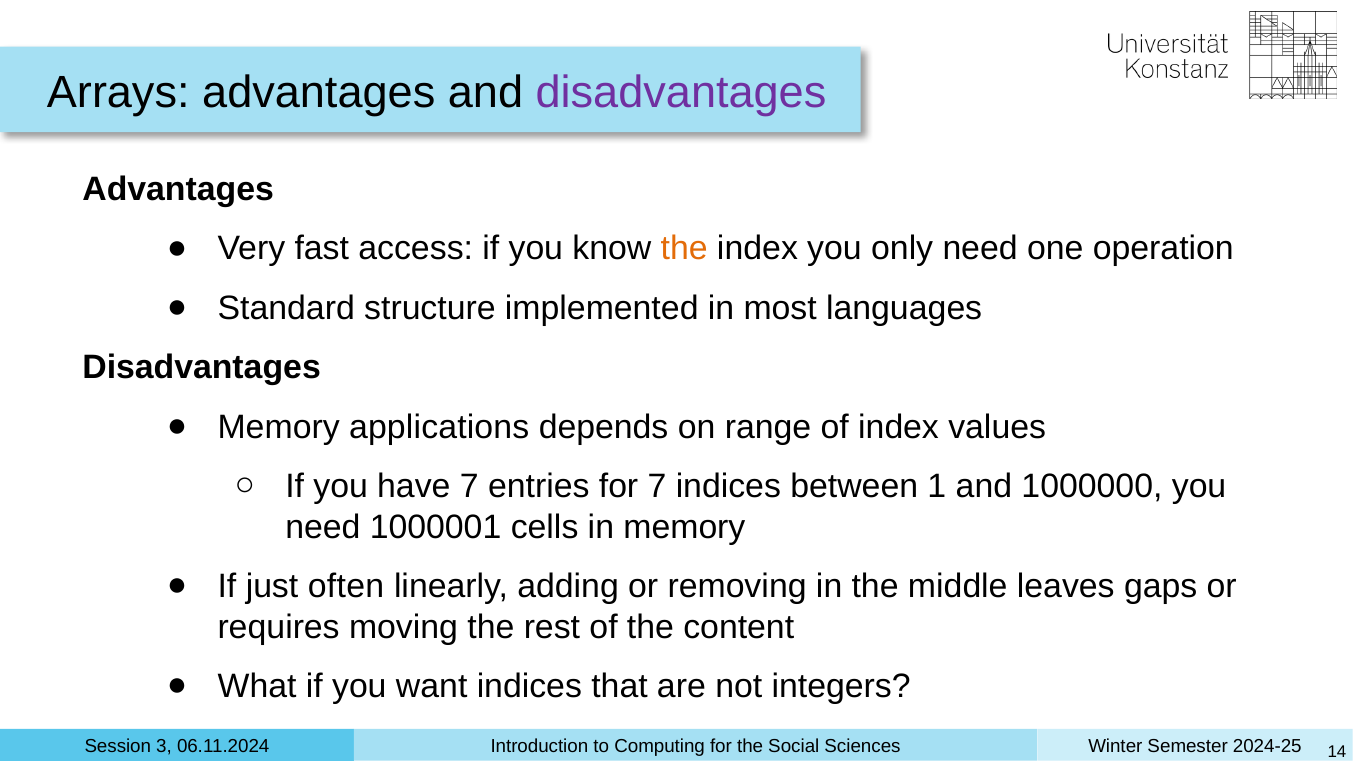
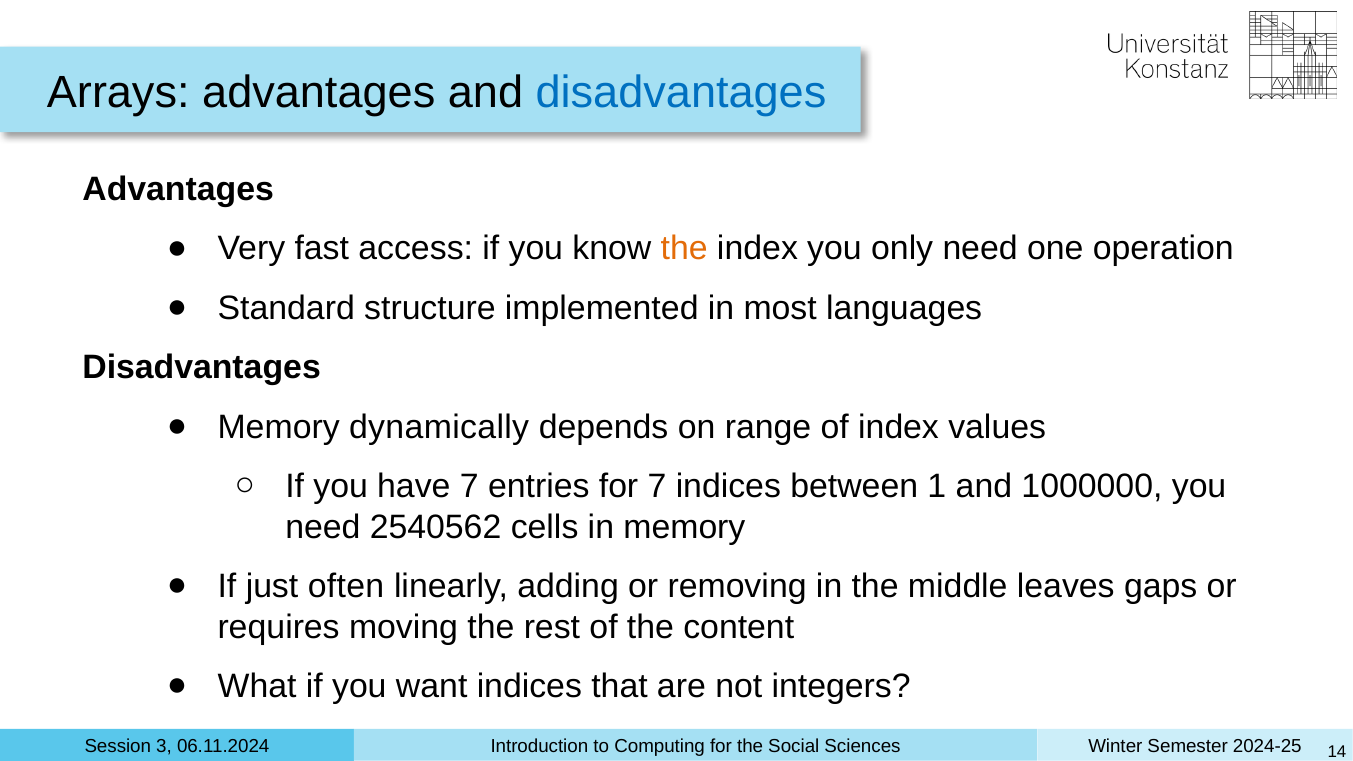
disadvantages at (681, 93) colour: purple -> blue
applications: applications -> dynamically
1000001: 1000001 -> 2540562
